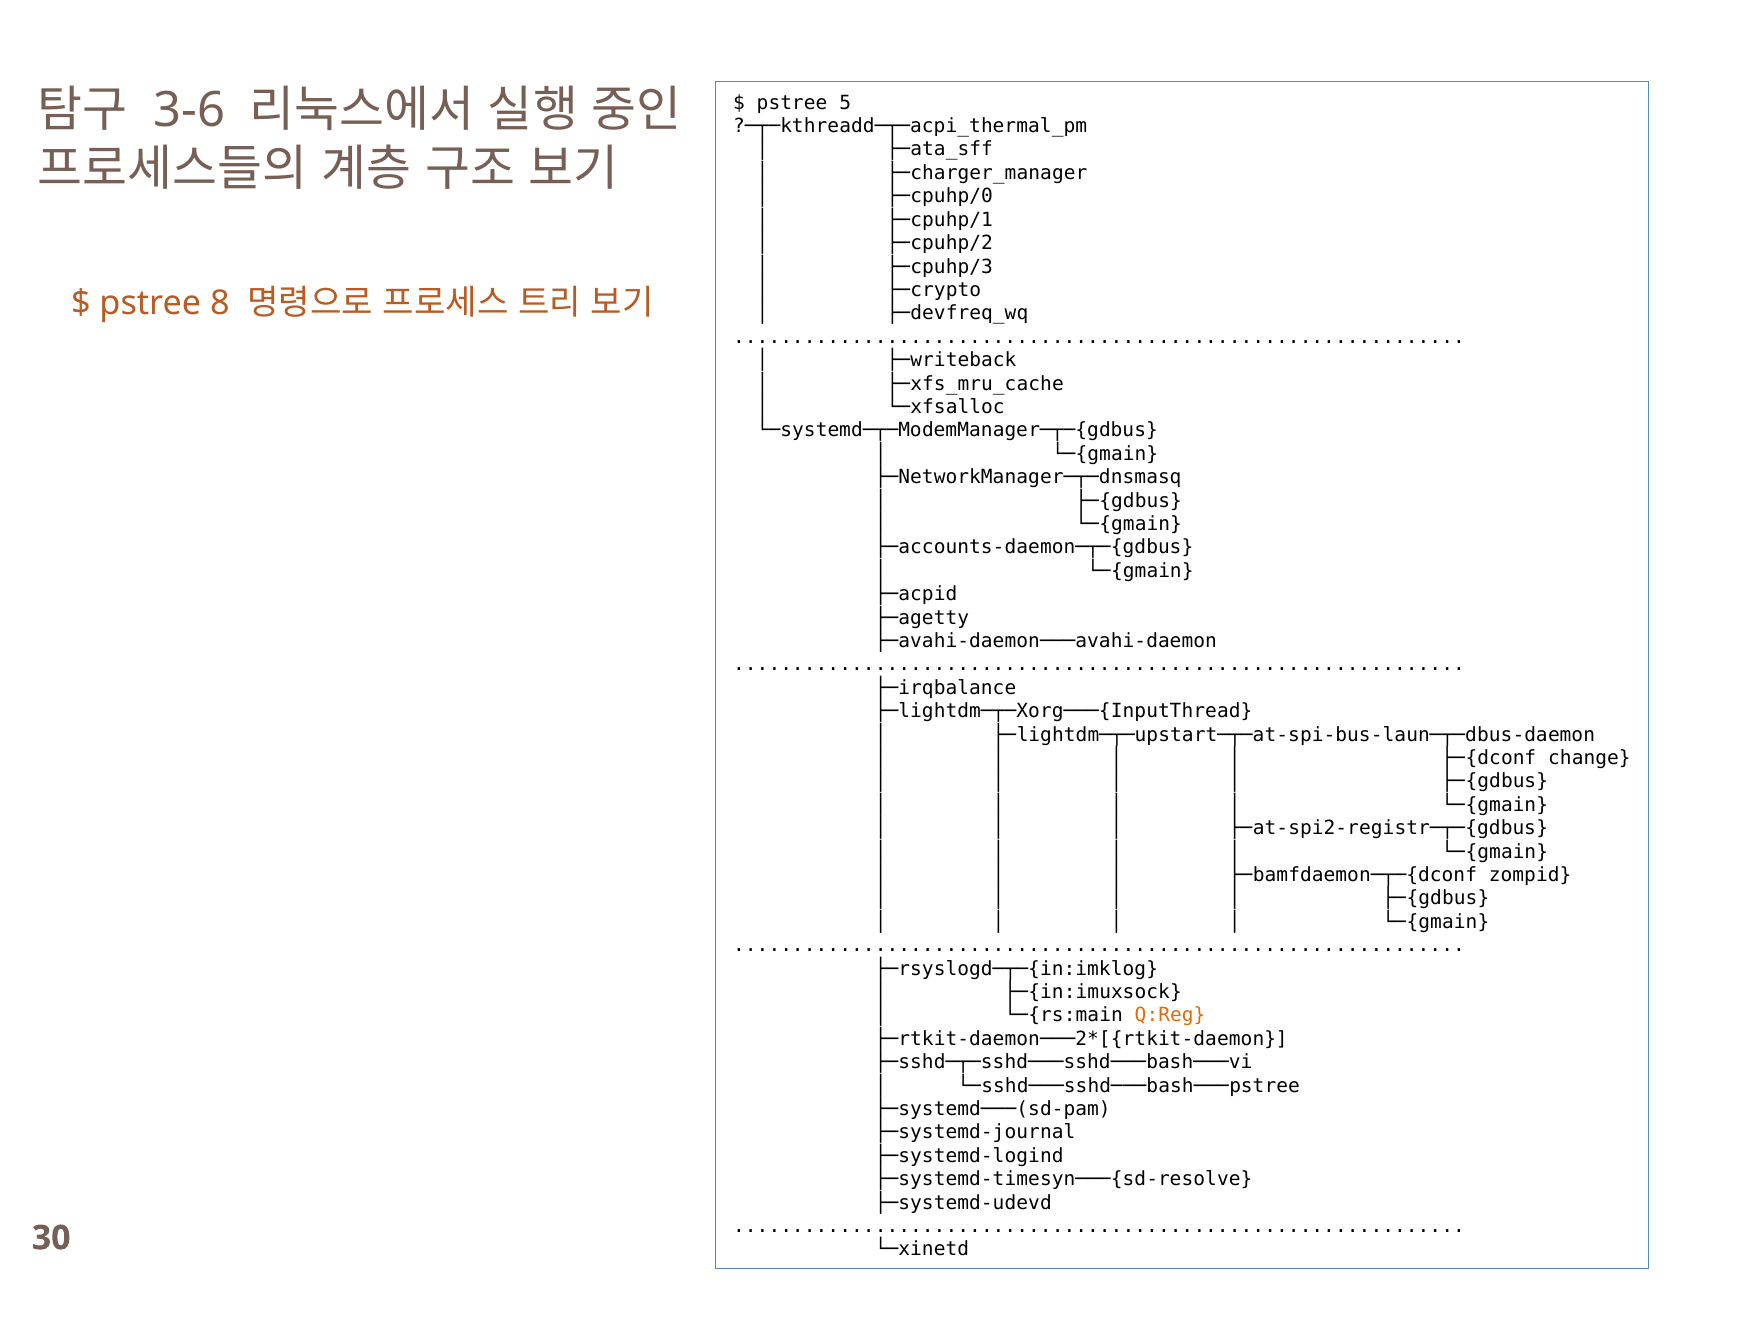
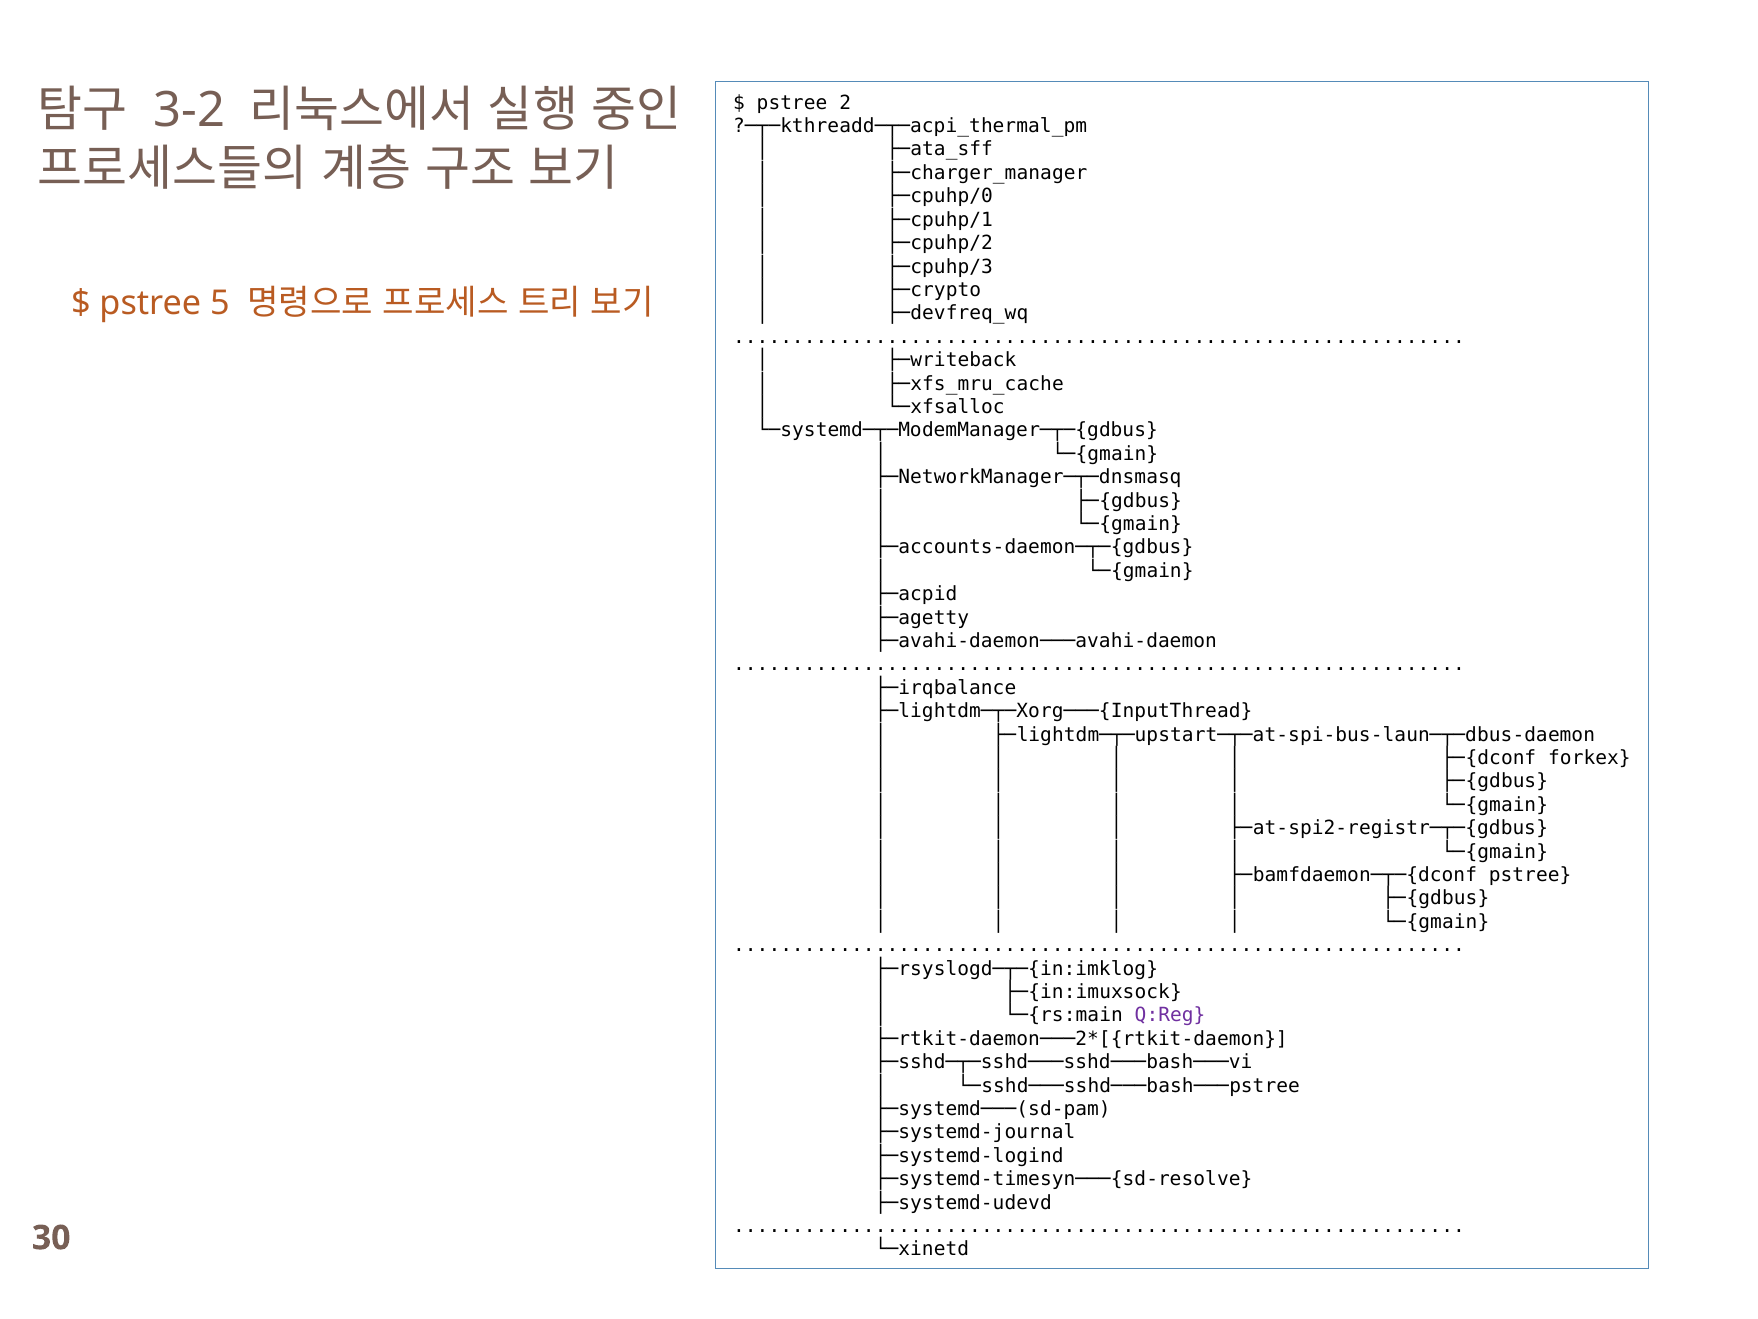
3-6: 3-6 -> 3-2
5: 5 -> 2
8: 8 -> 5
change: change -> forkex
├─bamfdaemon─┬─{dconf zompid: zompid -> pstree
Q:Reg colour: orange -> purple
